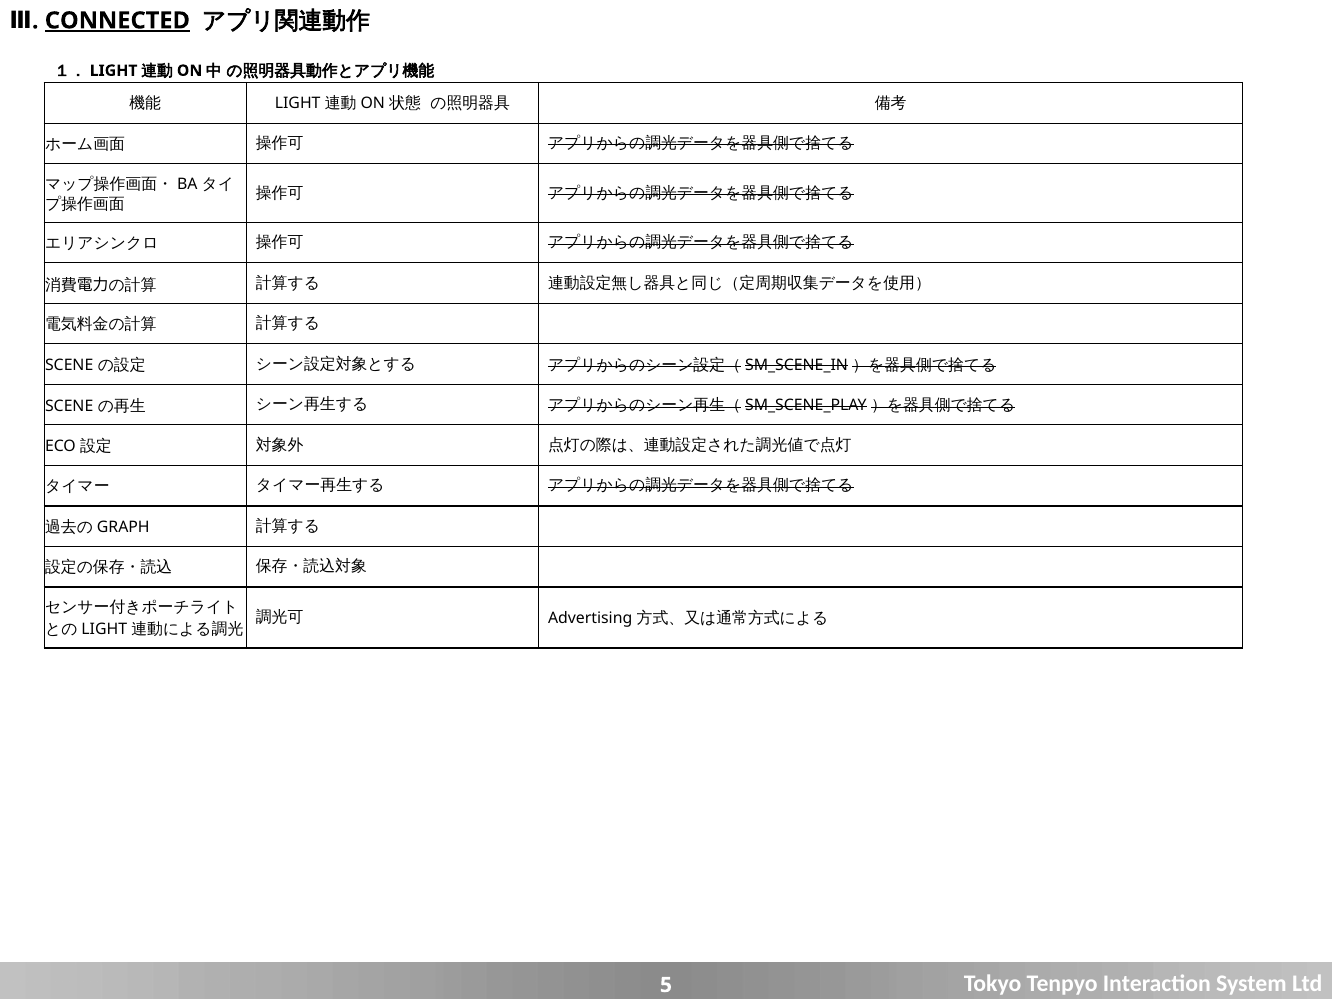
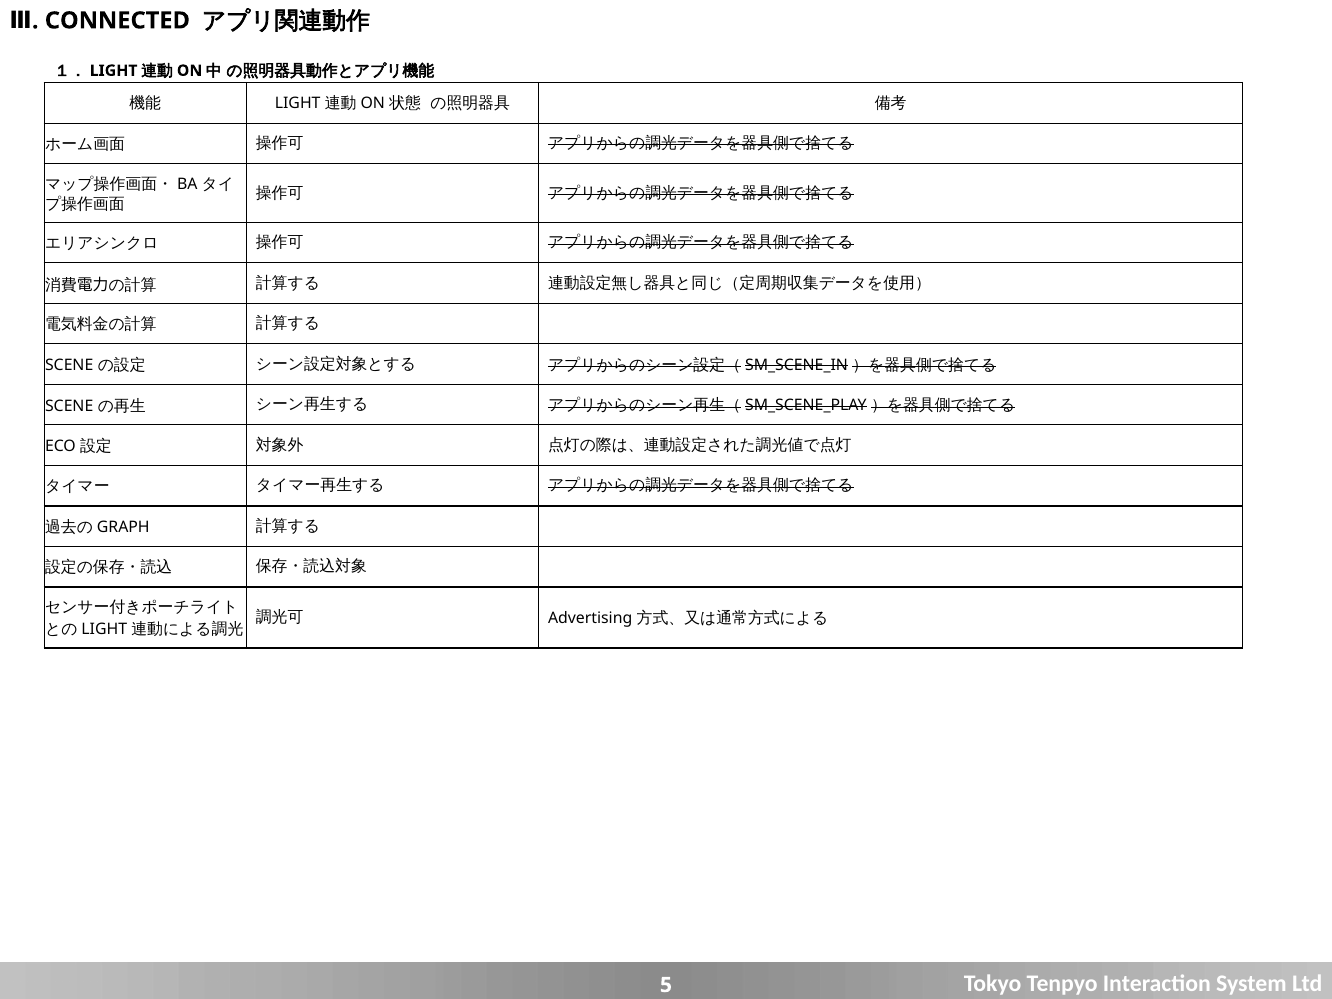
CONNECTED underline: present -> none
